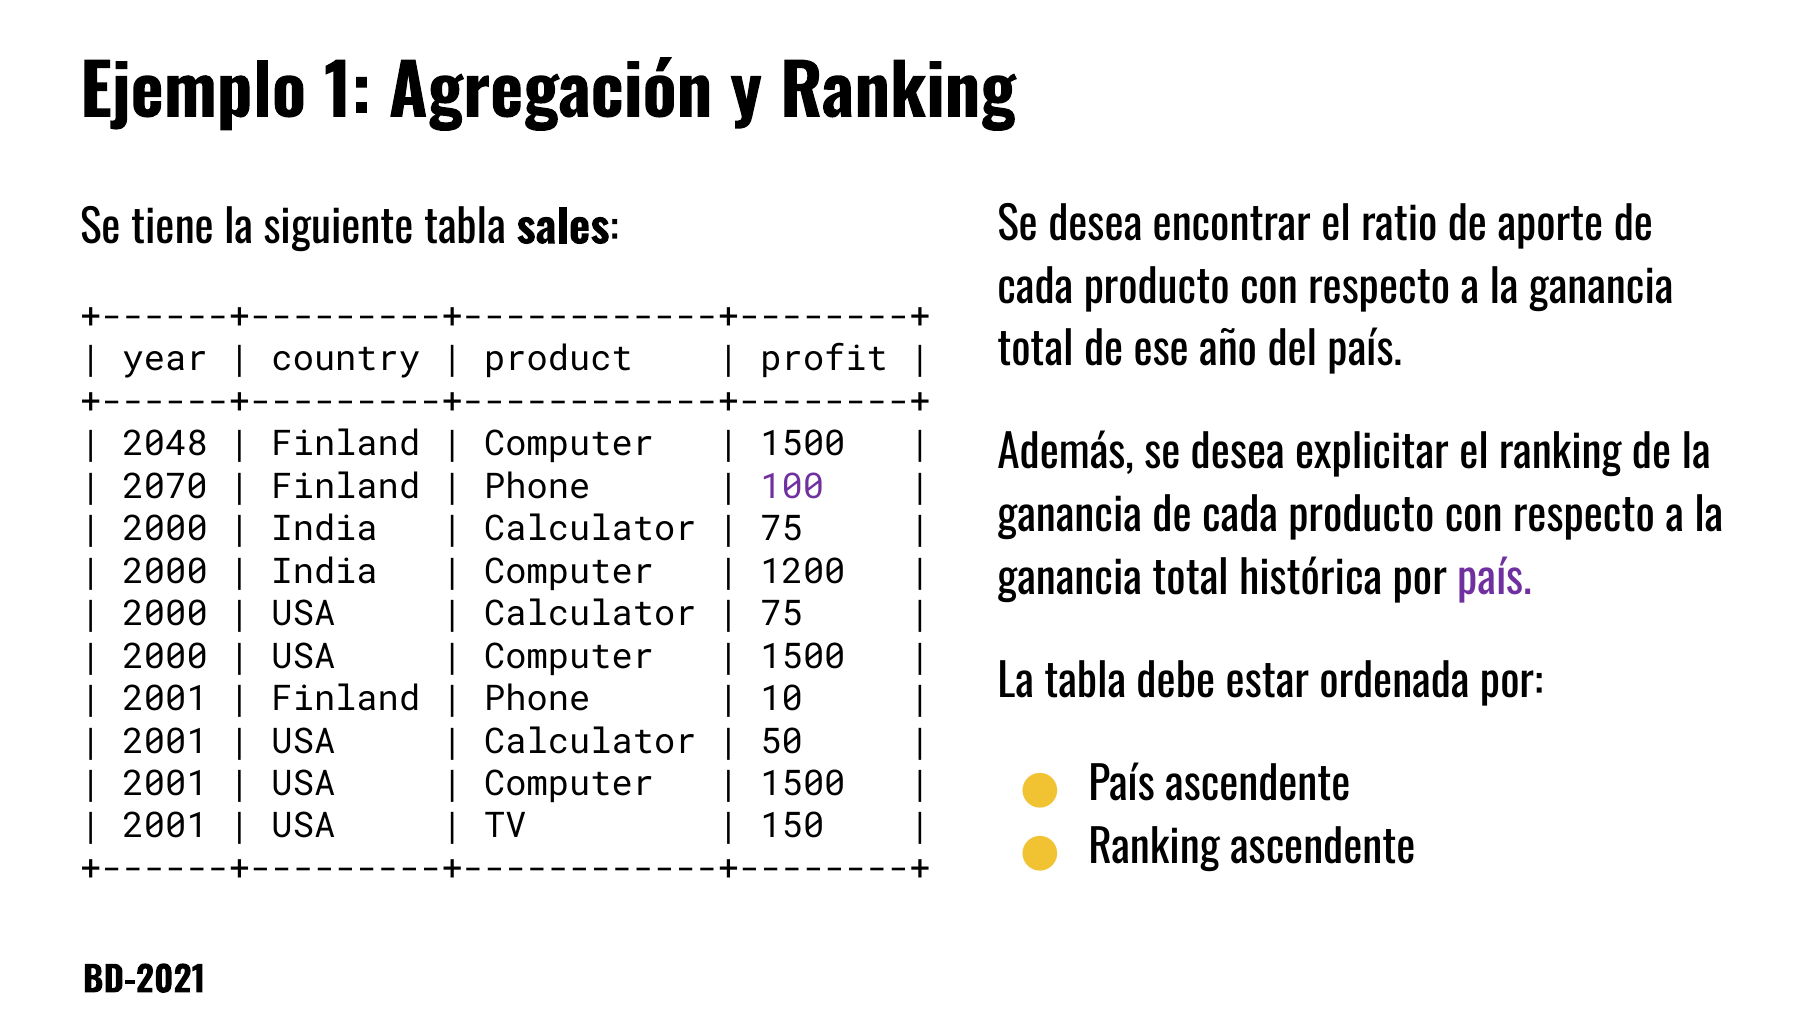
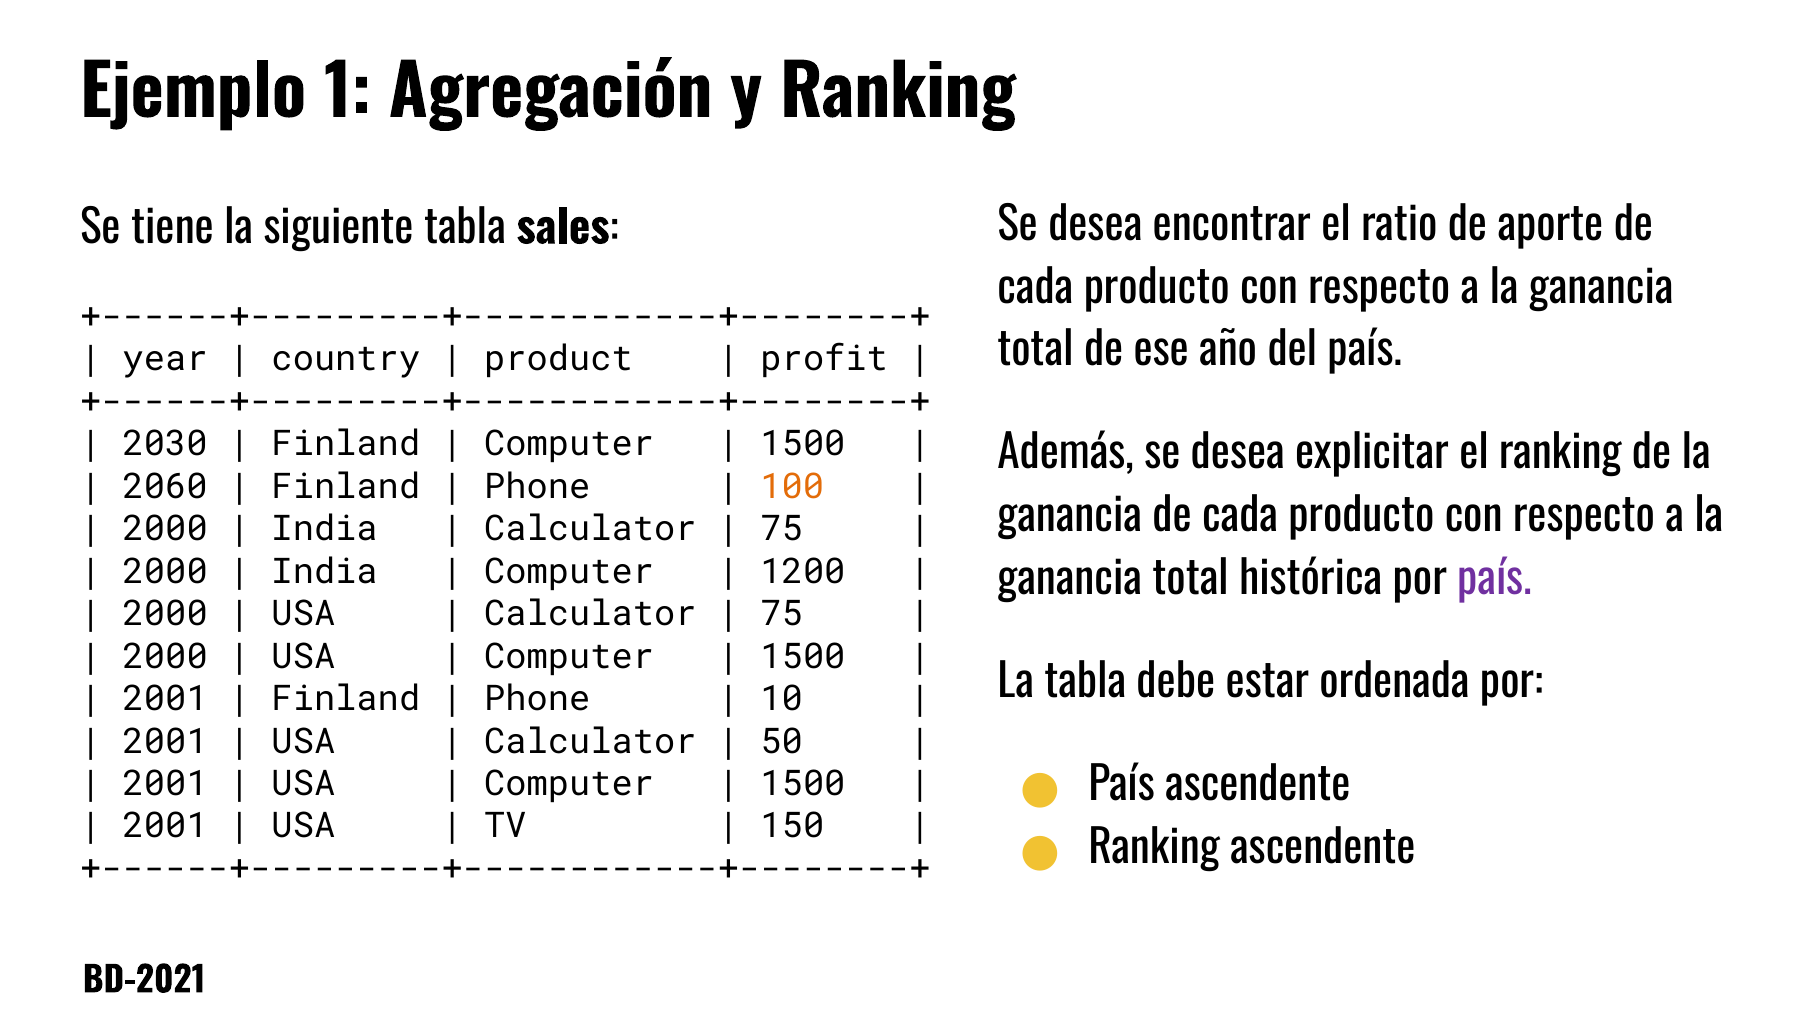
2048: 2048 -> 2030
2070: 2070 -> 2060
100 colour: purple -> orange
